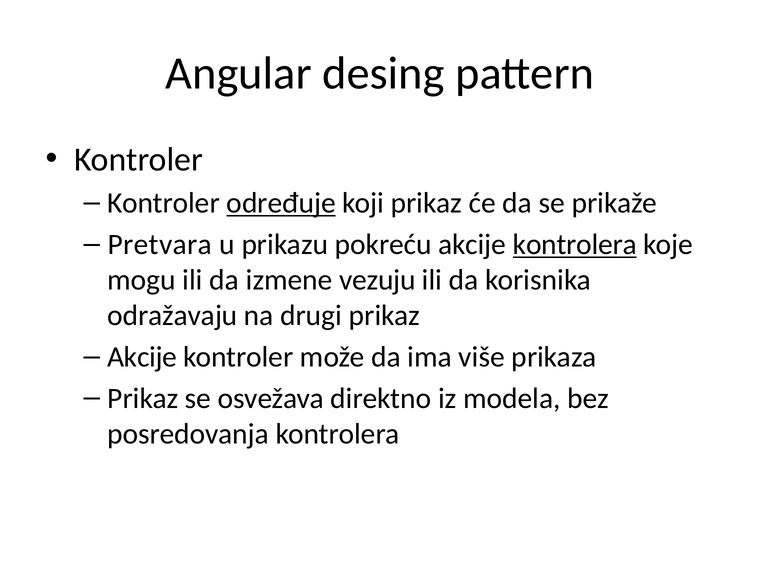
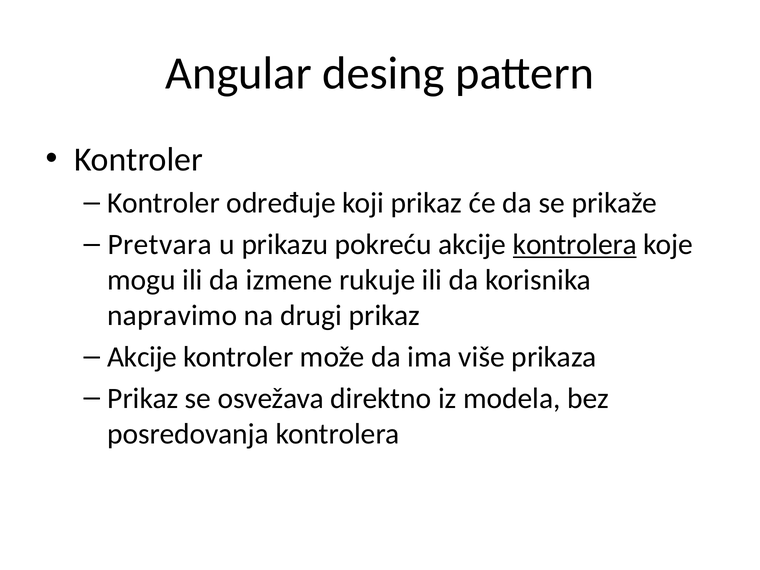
određuje underline: present -> none
vezuju: vezuju -> rukuje
odražavaju: odražavaju -> napravimo
